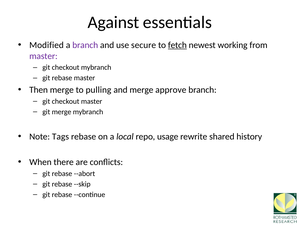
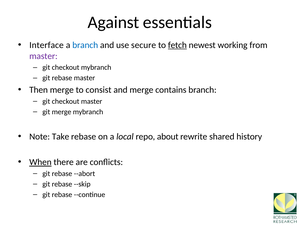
Modified: Modified -> Interface
branch at (85, 45) colour: purple -> blue
pulling: pulling -> consist
approve: approve -> contains
Tags: Tags -> Take
usage: usage -> about
When underline: none -> present
